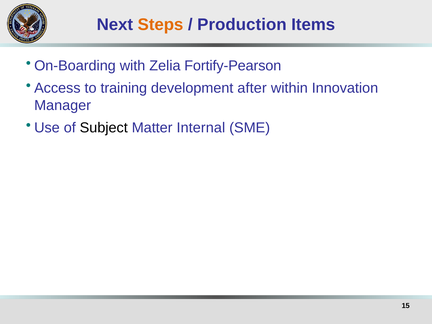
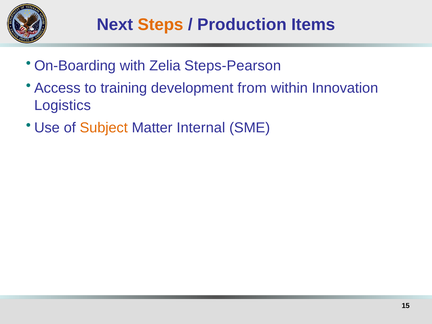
Fortify-Pearson: Fortify-Pearson -> Steps-Pearson
after: after -> from
Manager: Manager -> Logistics
Subject colour: black -> orange
